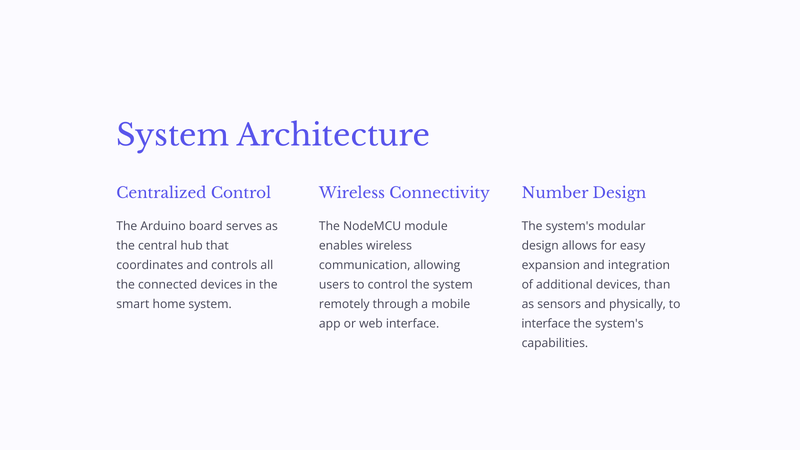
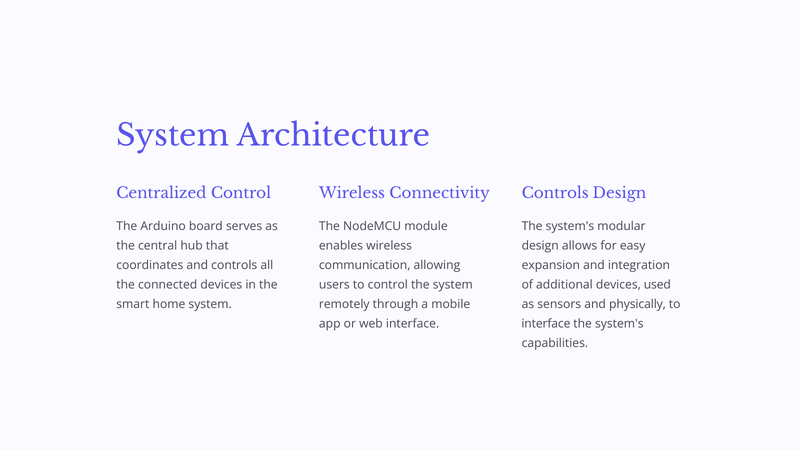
Number at (555, 193): Number -> Controls
than: than -> used
